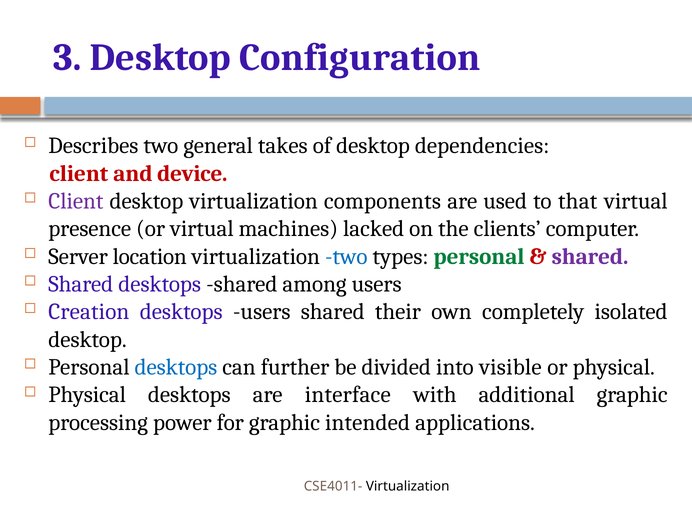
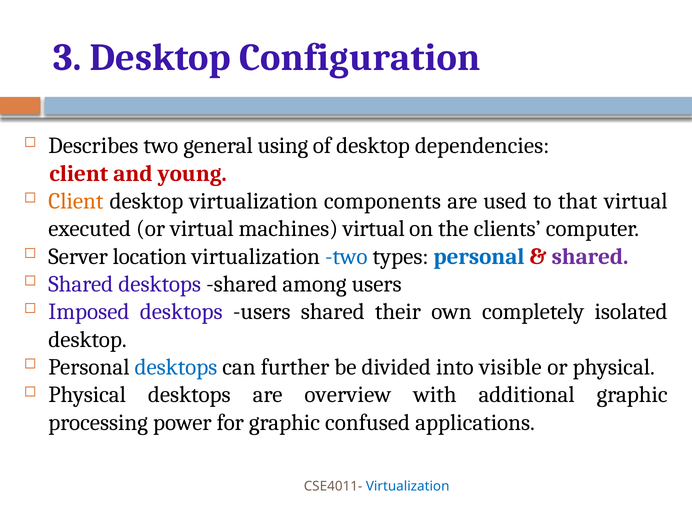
takes: takes -> using
device: device -> young
Client at (76, 201) colour: purple -> orange
presence: presence -> executed
machines lacked: lacked -> virtual
personal at (479, 256) colour: green -> blue
Creation: Creation -> Imposed
interface: interface -> overview
intended: intended -> confused
Virtualization at (408, 486) colour: black -> blue
